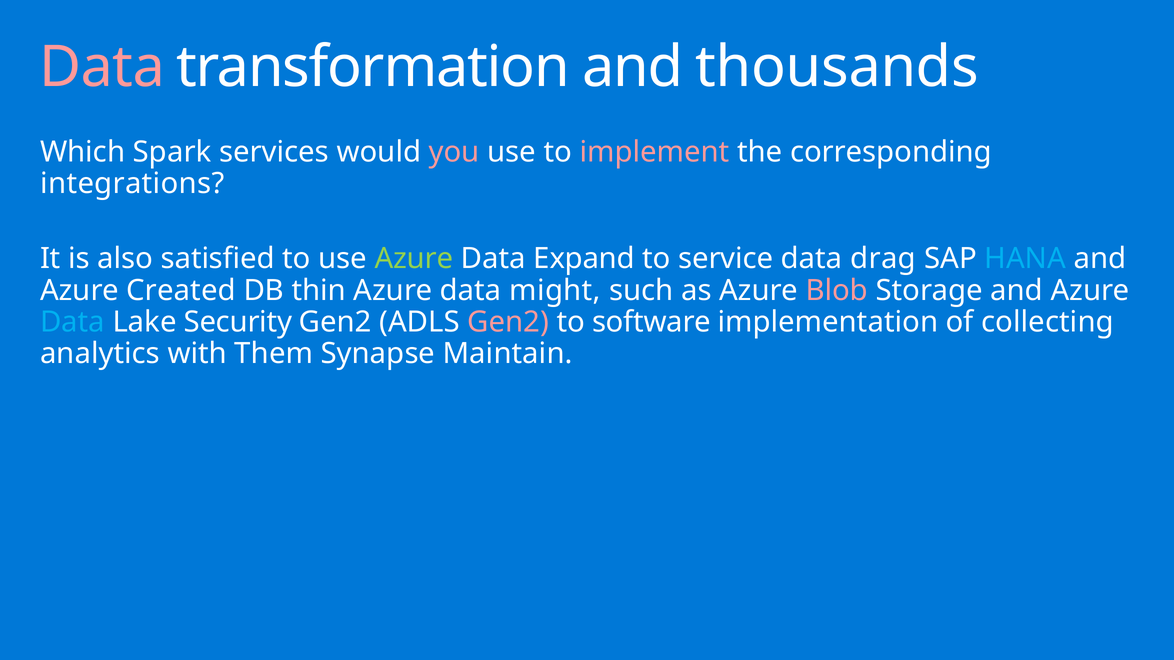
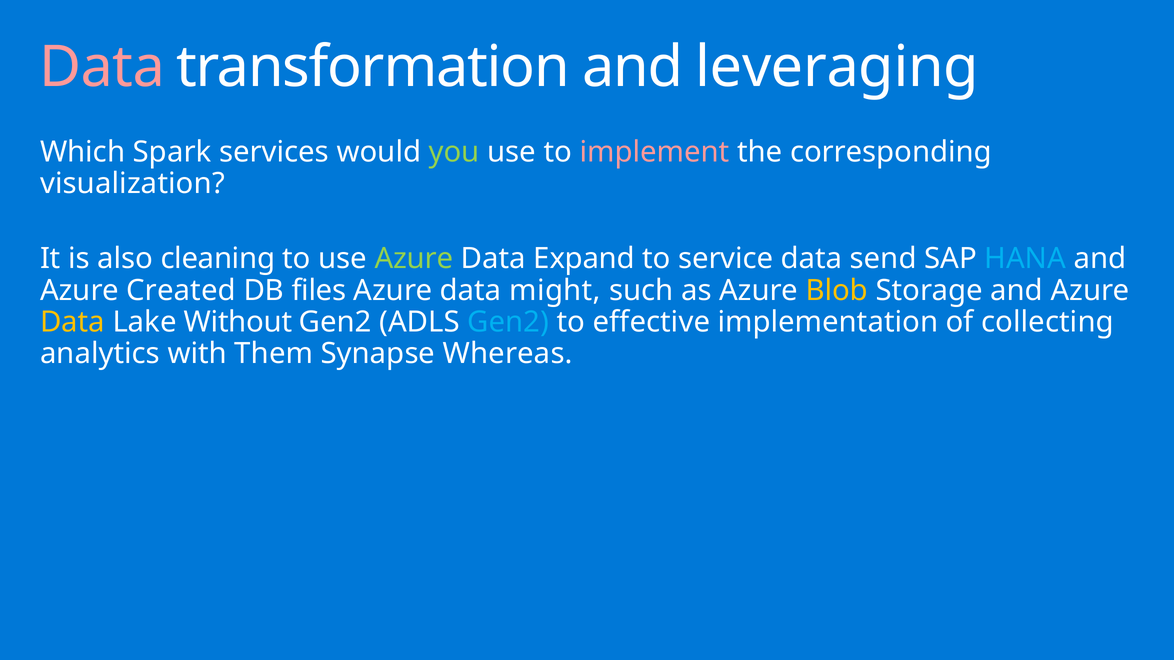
thousands: thousands -> leveraging
you colour: pink -> light green
integrations: integrations -> visualization
satisfied: satisfied -> cleaning
drag: drag -> send
thin: thin -> files
Blob colour: pink -> yellow
Data at (72, 322) colour: light blue -> yellow
Security: Security -> Without
Gen2 at (508, 322) colour: pink -> light blue
software: software -> effective
Maintain: Maintain -> Whereas
